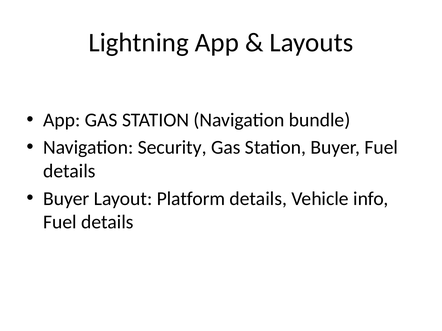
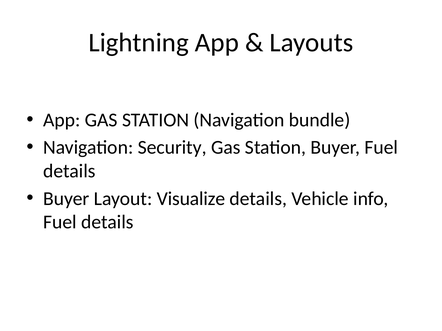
Platform: Platform -> Visualize
